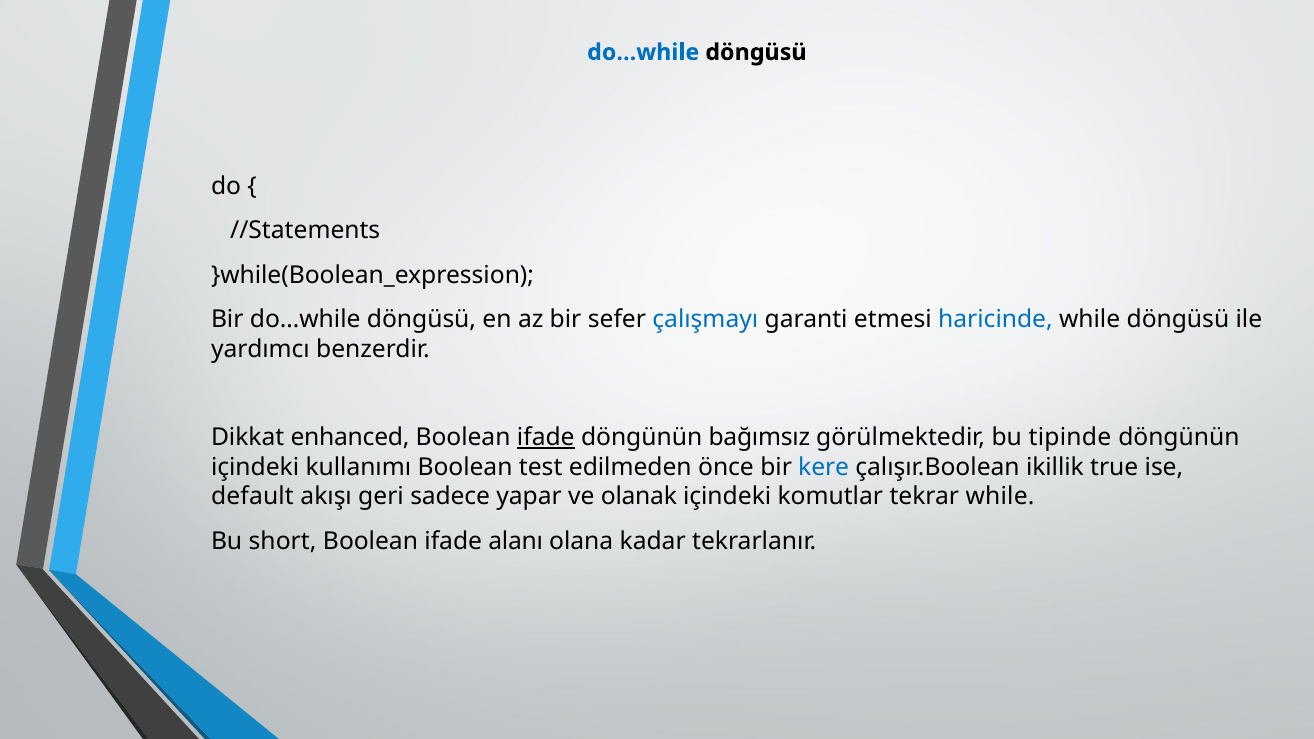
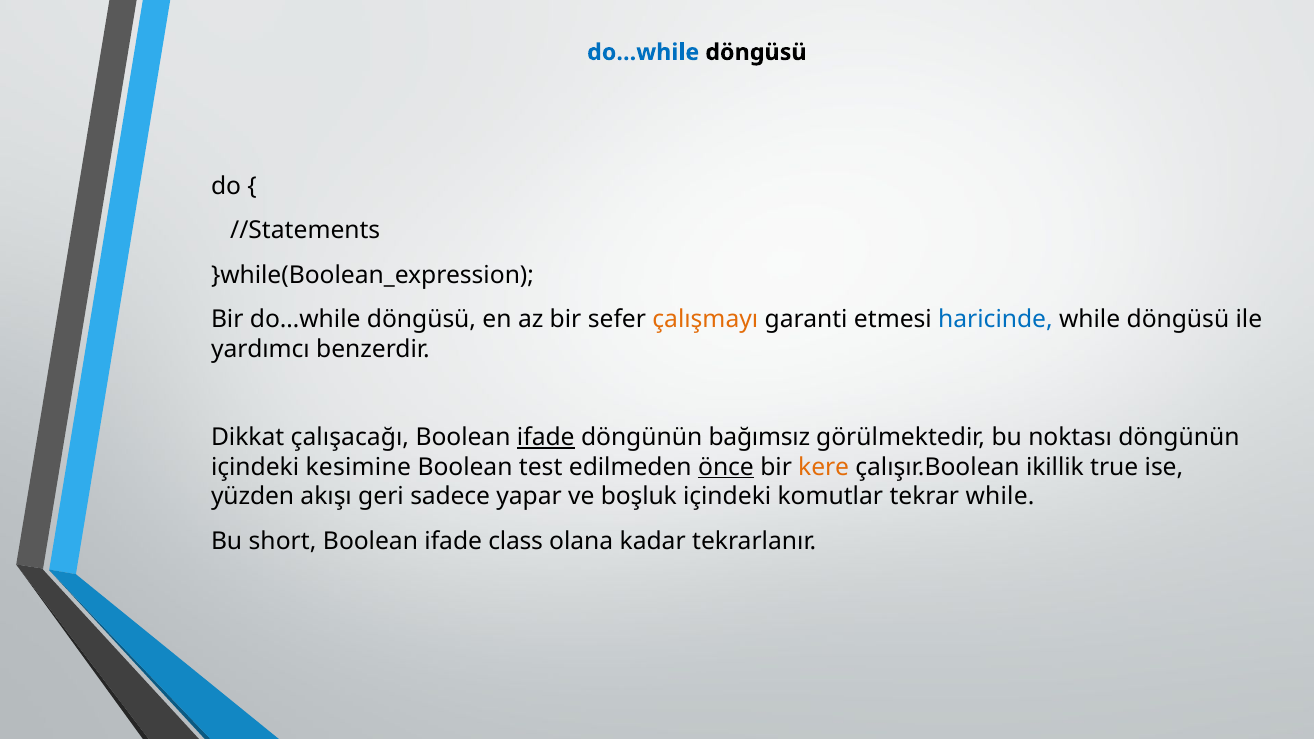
çalışmayı colour: blue -> orange
enhanced: enhanced -> çalışacağı
tipinde: tipinde -> noktası
kullanımı: kullanımı -> kesimine
önce underline: none -> present
kere colour: blue -> orange
default: default -> yüzden
olanak: olanak -> boşluk
alanı: alanı -> class
